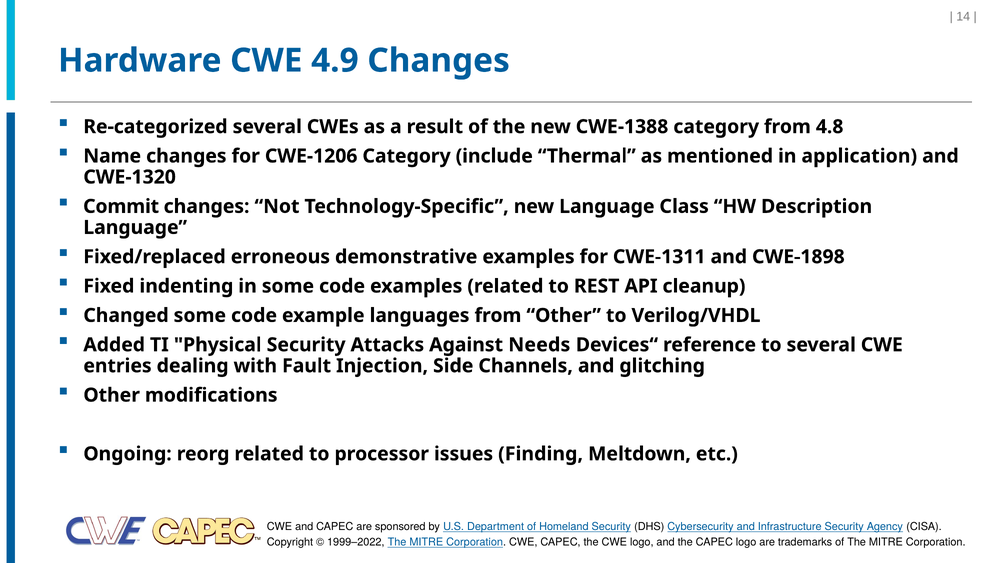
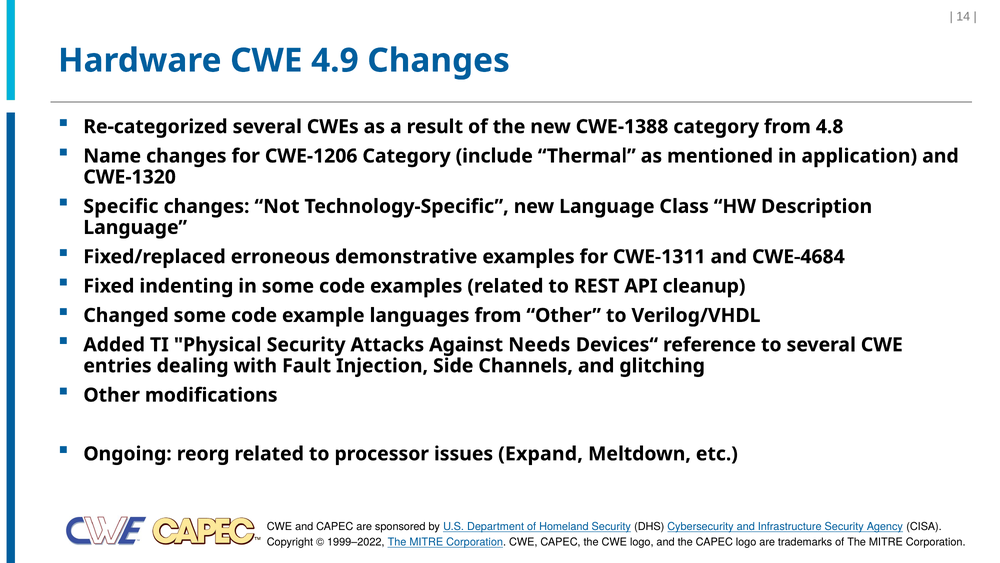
Commit: Commit -> Specific
CWE-1898: CWE-1898 -> CWE-4684
Finding: Finding -> Expand
